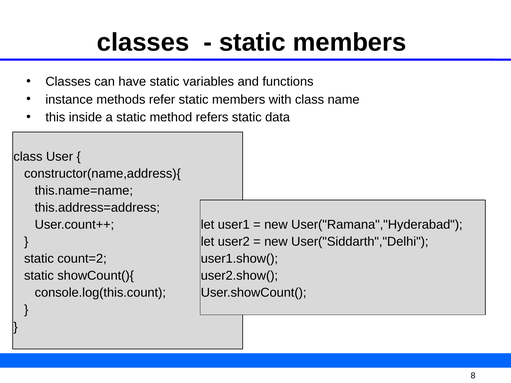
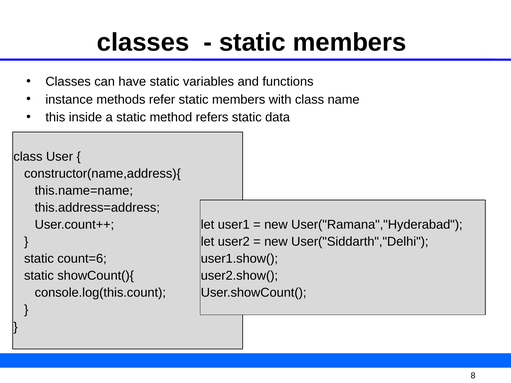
count=2: count=2 -> count=6
